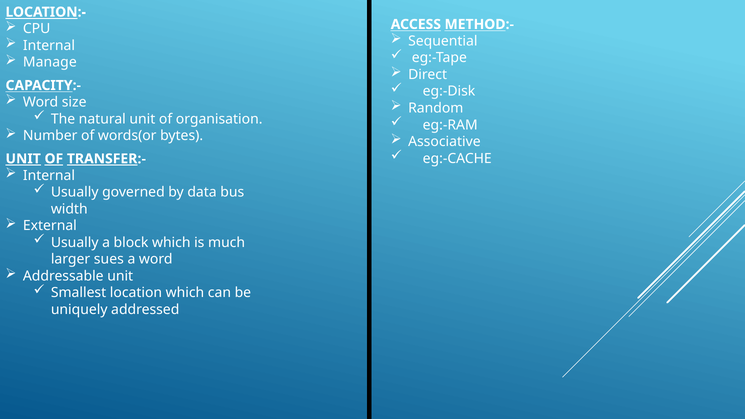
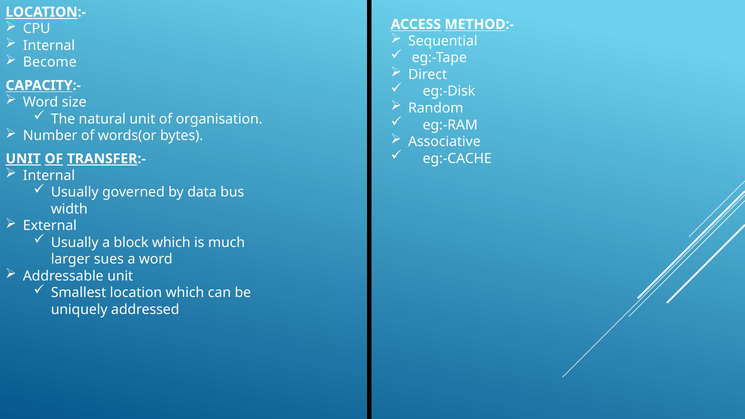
Manage: Manage -> Become
